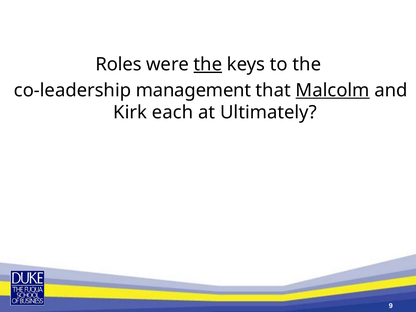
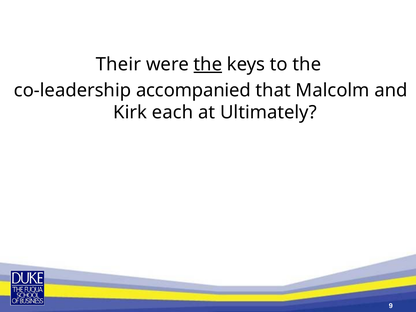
Roles: Roles -> Their
management: management -> accompanied
Malcolm underline: present -> none
